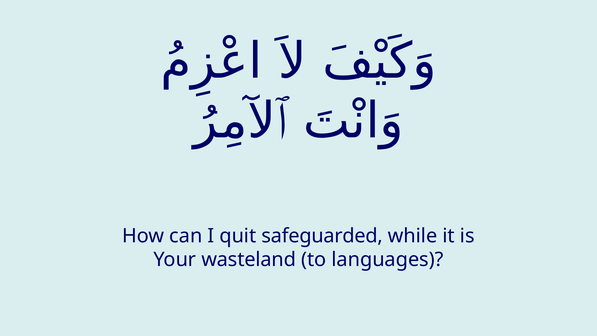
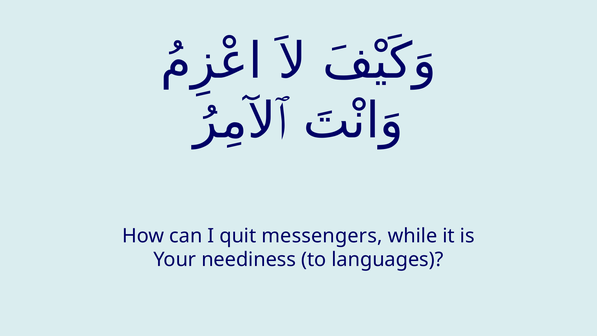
safeguarded: safeguarded -> messengers
wasteland: wasteland -> neediness
